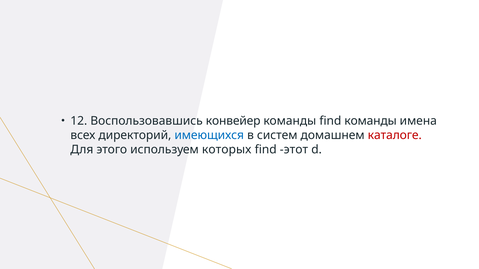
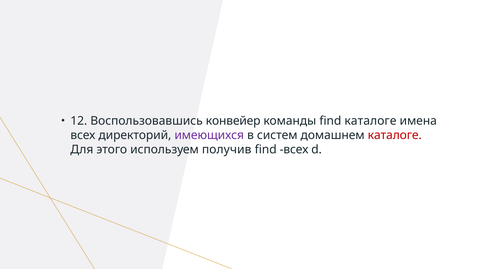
find команды: команды -> каталоге
имеющихся colour: blue -> purple
которых: которых -> получив
find этот: этот -> всех
